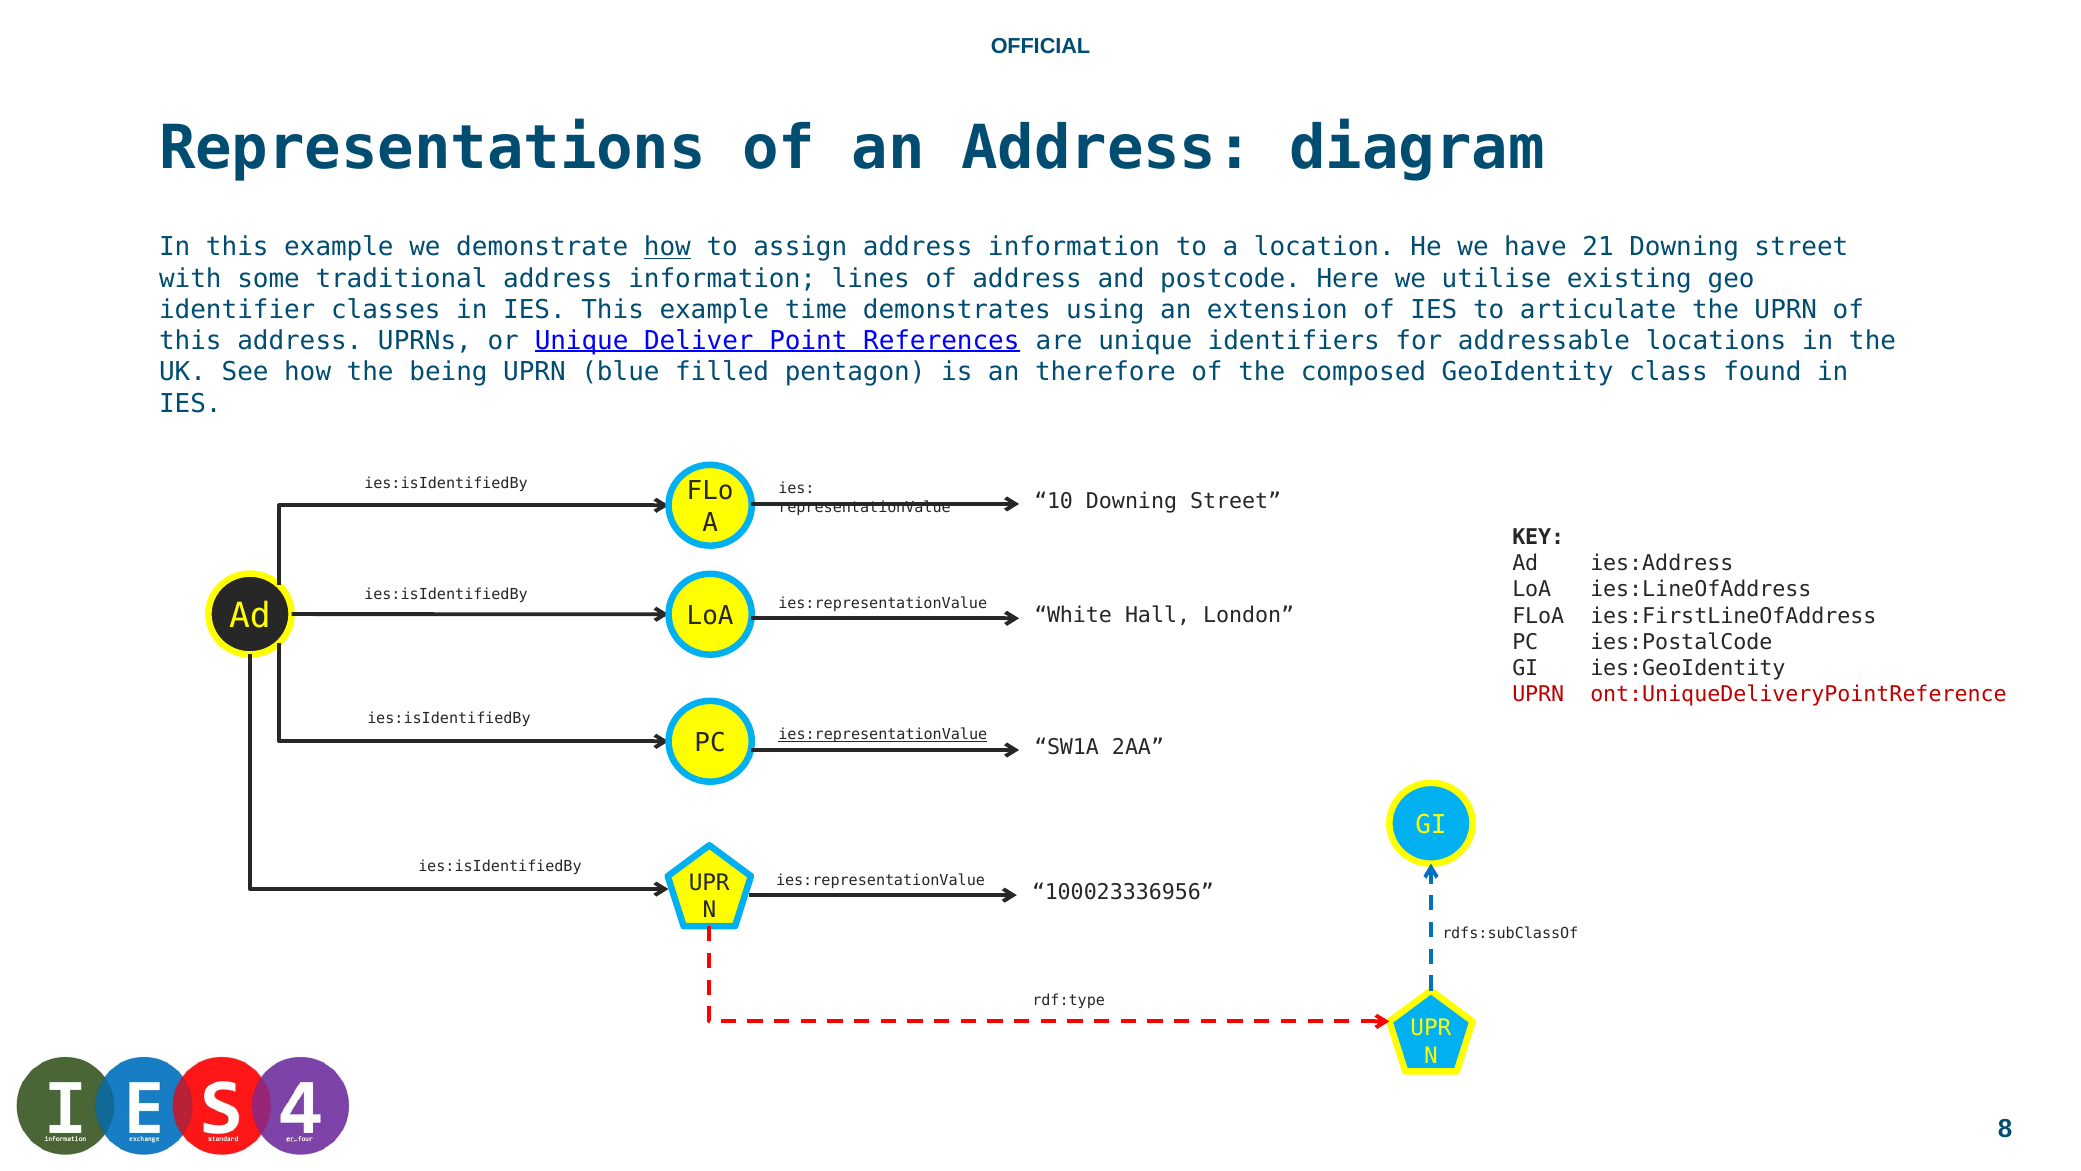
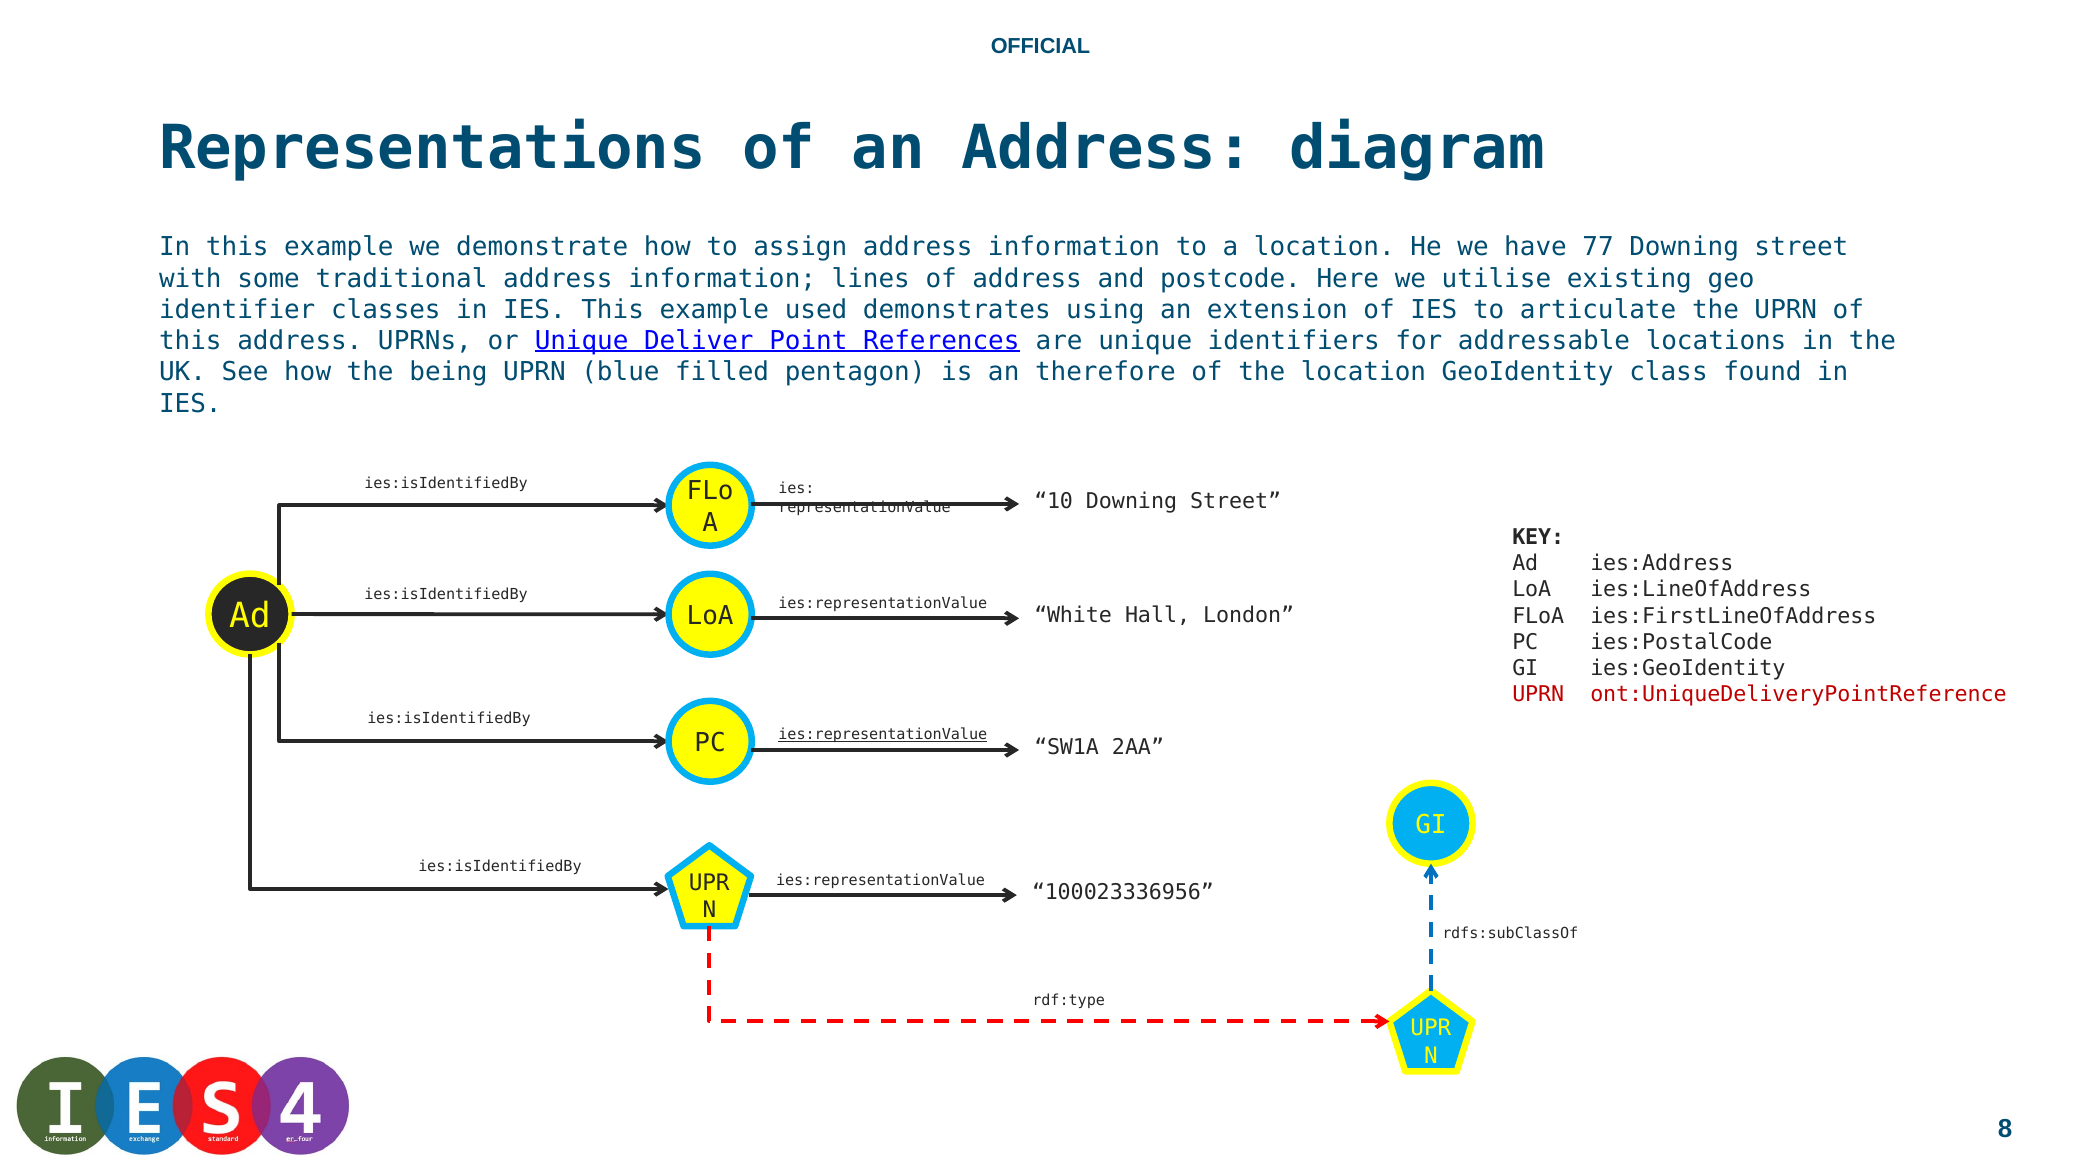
how at (667, 247) underline: present -> none
21: 21 -> 77
time: time -> used
the composed: composed -> location
